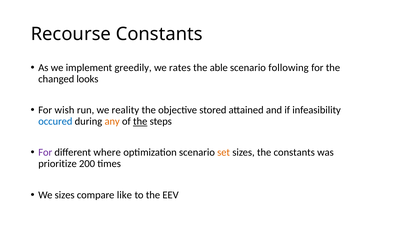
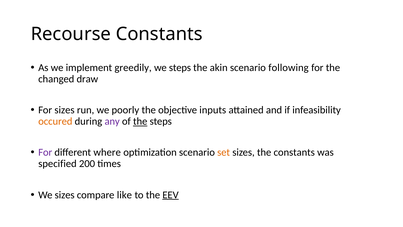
we rates: rates -> steps
able: able -> akin
looks: looks -> draw
For wish: wish -> sizes
reality: reality -> poorly
stored: stored -> inputs
occured colour: blue -> orange
any colour: orange -> purple
prioritize: prioritize -> specified
EEV underline: none -> present
